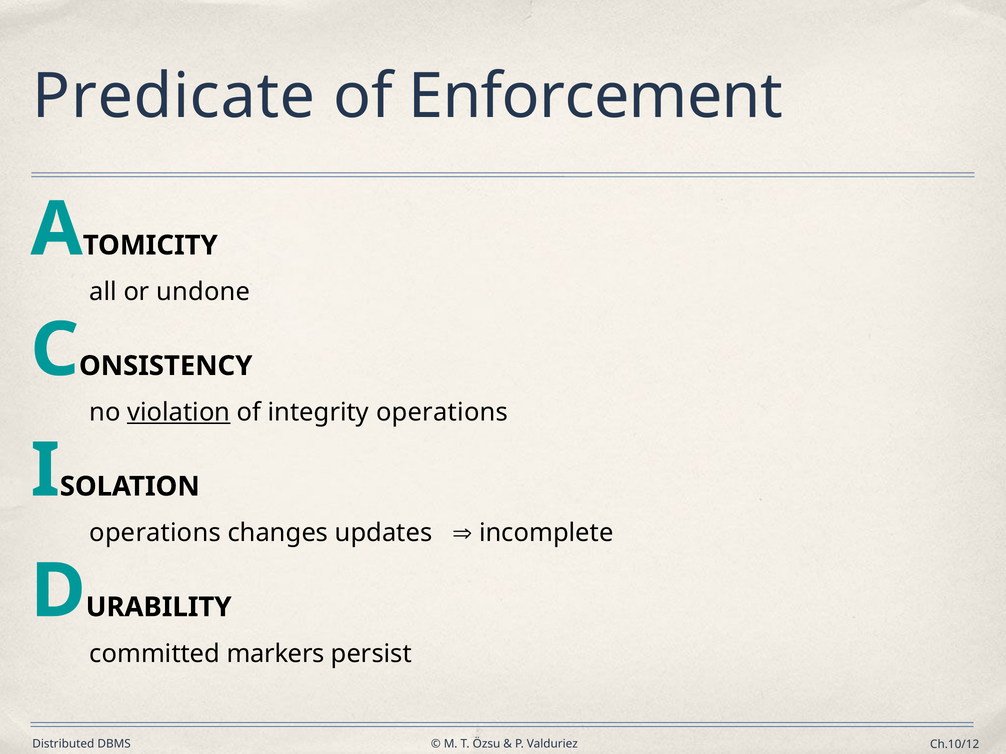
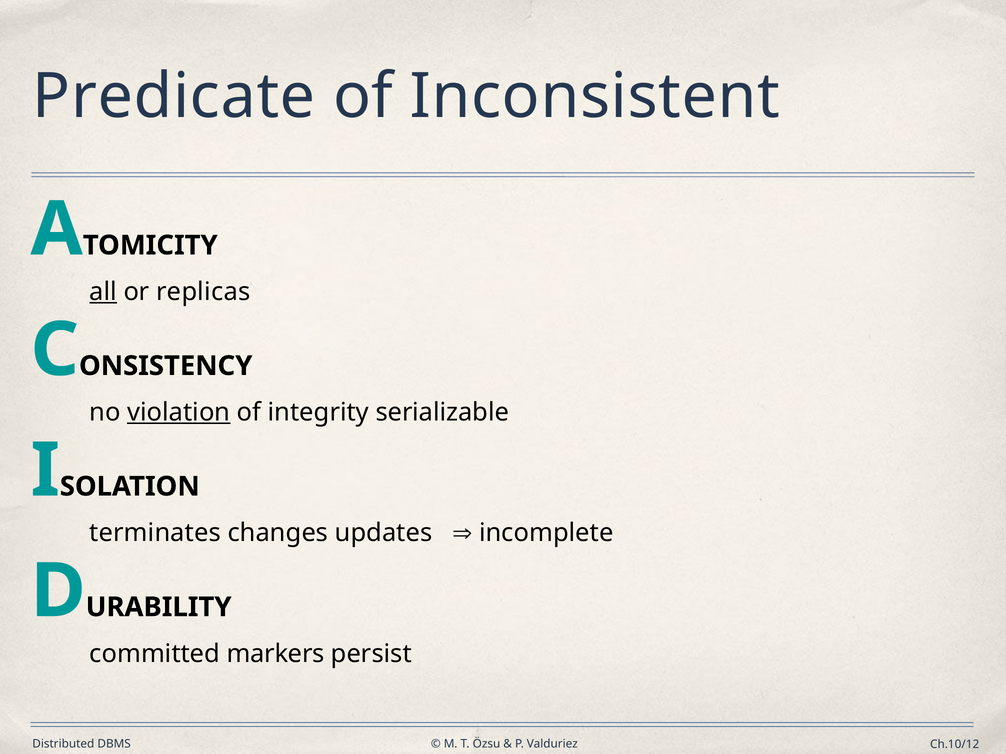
Enforcement: Enforcement -> Inconsistent
all underline: none -> present
undone: undone -> replicas
integrity operations: operations -> serializable
operations at (155, 533): operations -> terminates
